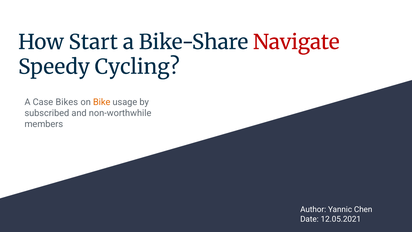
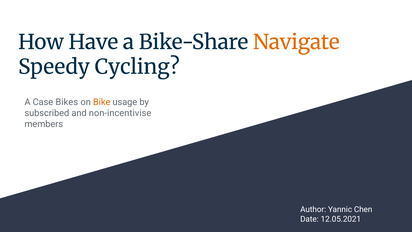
Start: Start -> Have
Navigate colour: red -> orange
non-worthwhile: non-worthwhile -> non-incentivise
